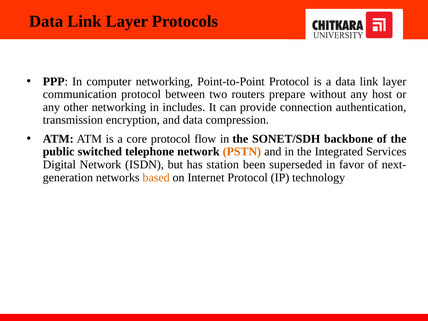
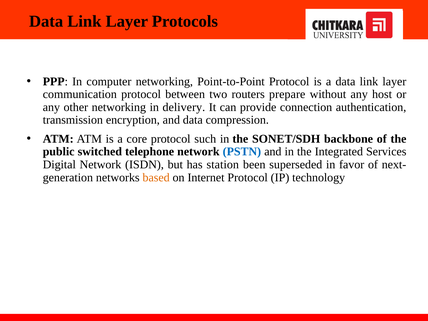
includes: includes -> delivery
flow: flow -> such
PSTN colour: orange -> blue
